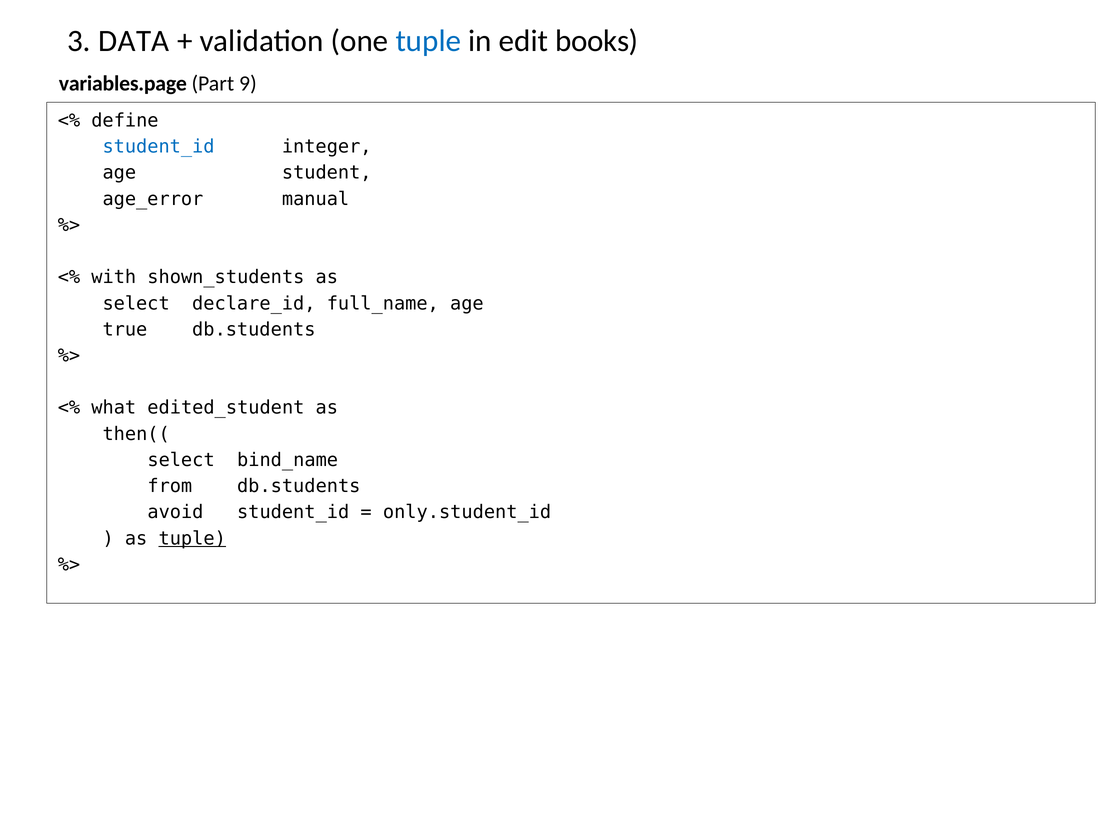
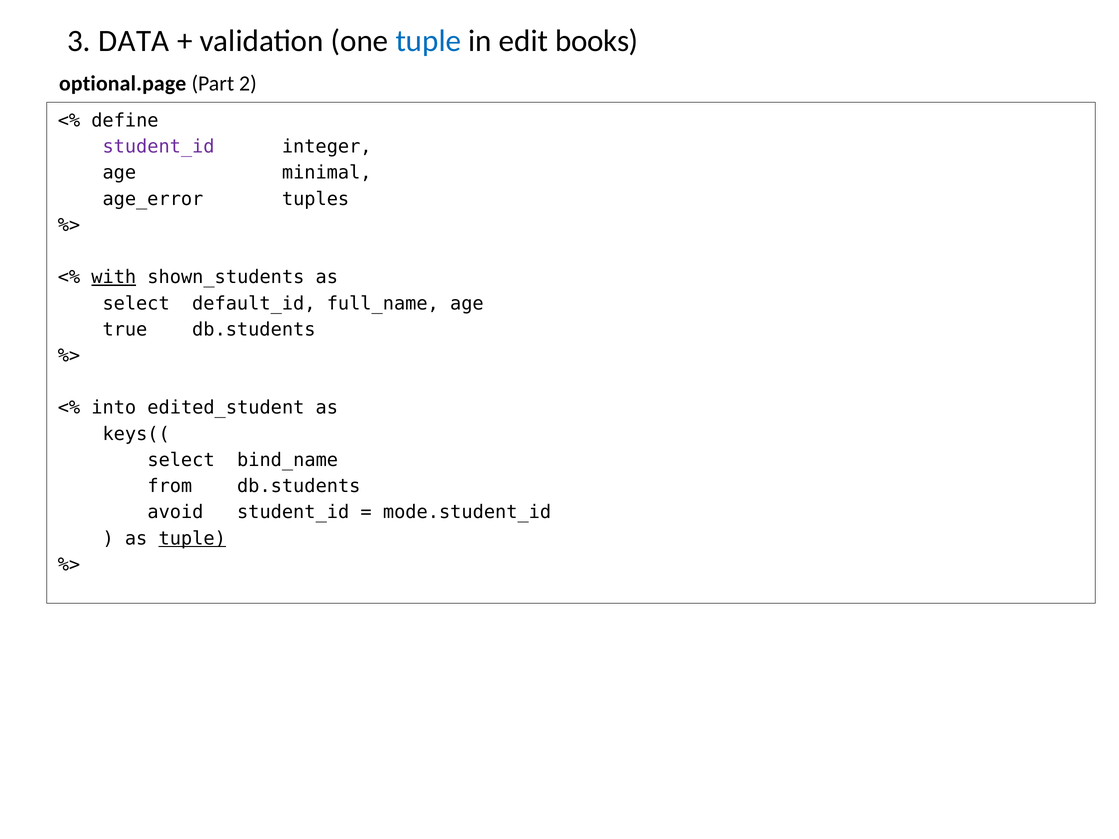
variables.page: variables.page -> optional.page
9: 9 -> 2
student_id at (159, 147) colour: blue -> purple
student: student -> minimal
manual: manual -> tuples
with underline: none -> present
declare_id: declare_id -> default_id
what: what -> into
then((: then(( -> keys((
only.student_id: only.student_id -> mode.student_id
